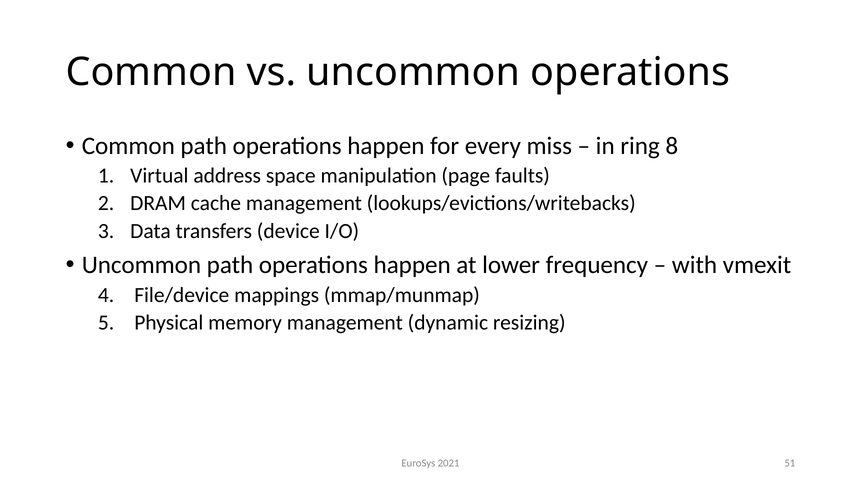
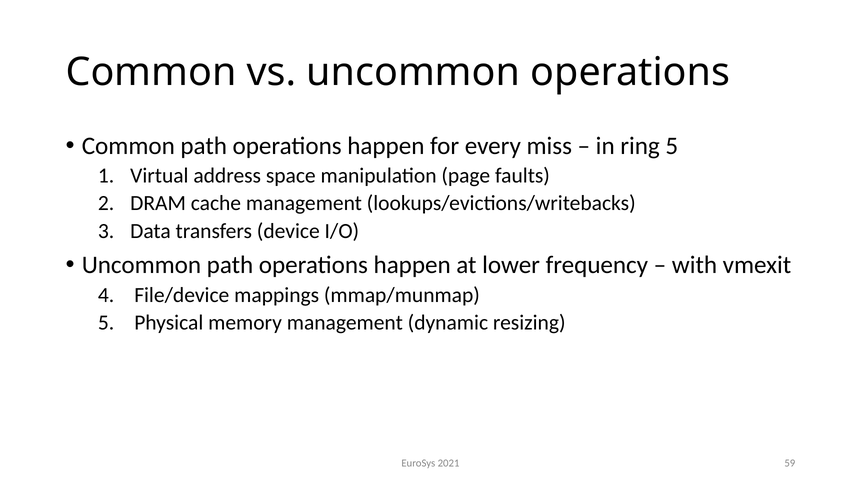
ring 8: 8 -> 5
51: 51 -> 59
